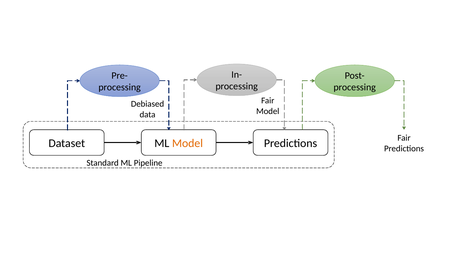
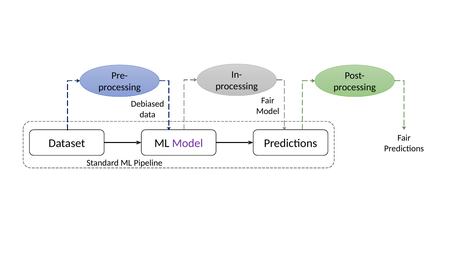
Model at (187, 144) colour: orange -> purple
